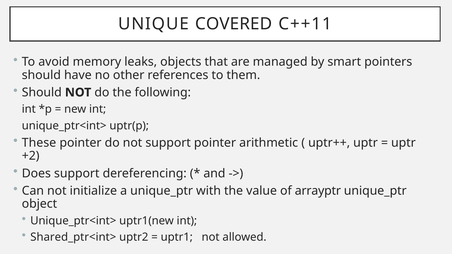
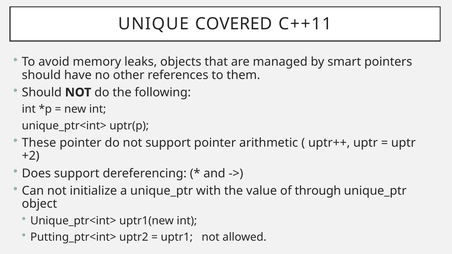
arrayptr: arrayptr -> through
Shared_ptr<int>: Shared_ptr<int> -> Putting_ptr<int>
